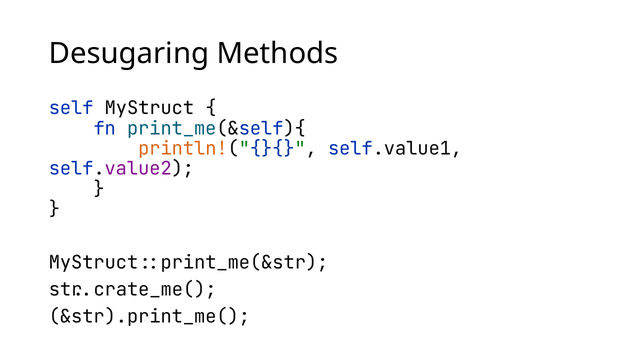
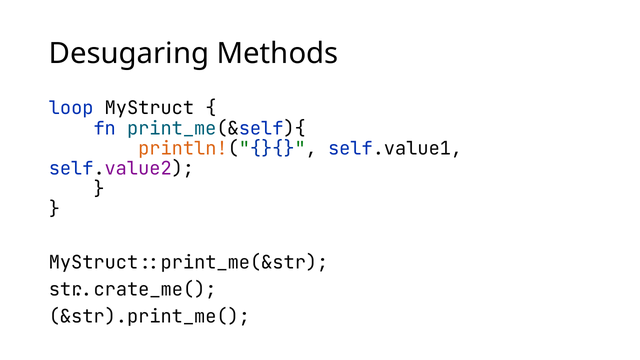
self: self -> loop
